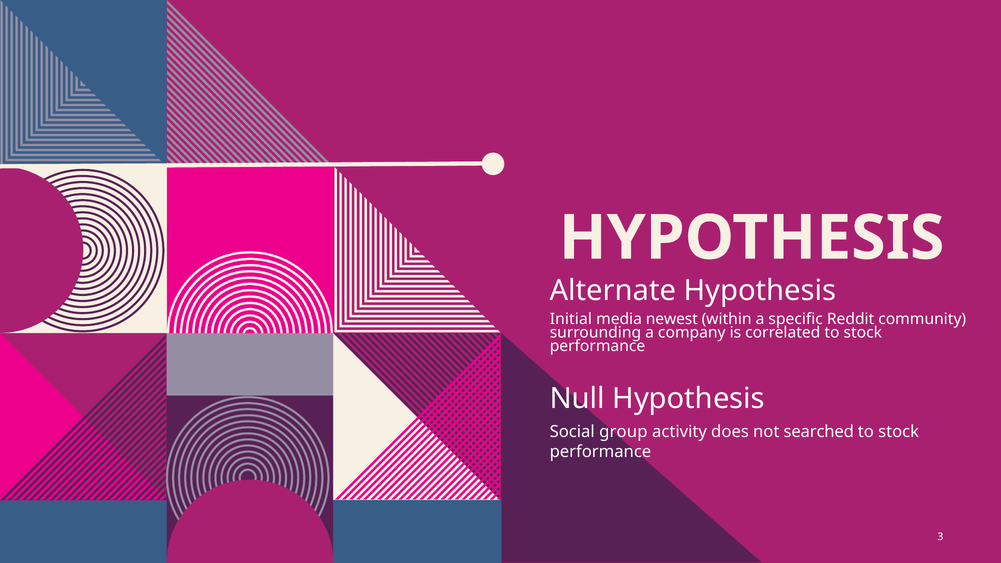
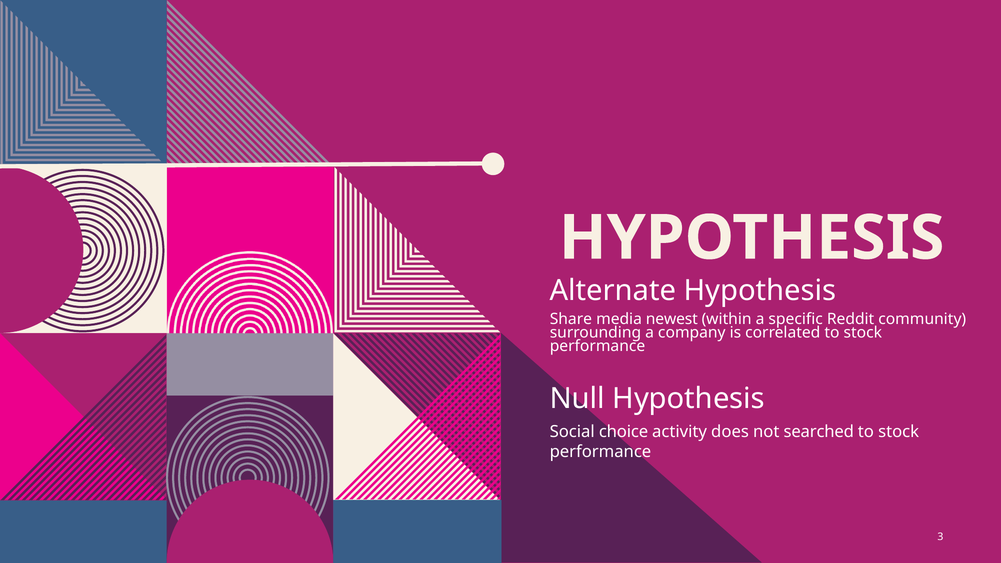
Initial: Initial -> Share
group: group -> choice
